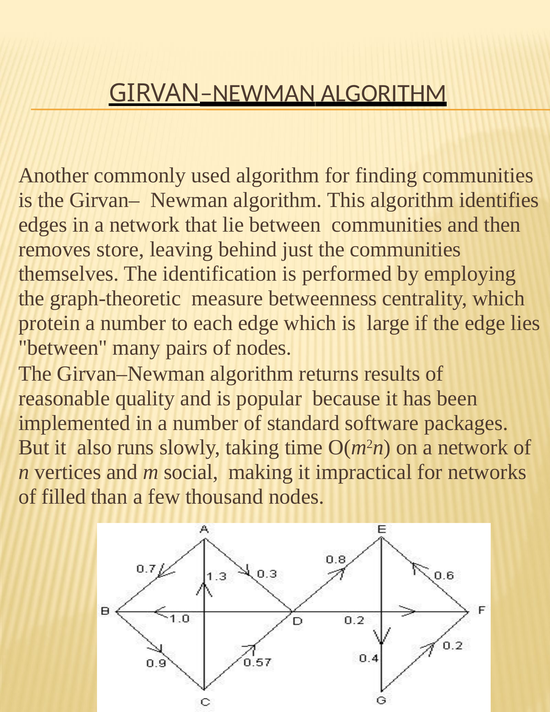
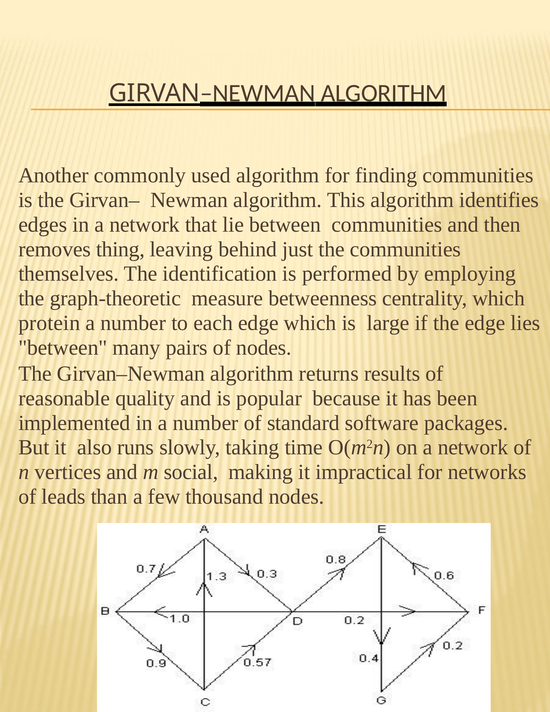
store: store -> thing
filled: filled -> leads
